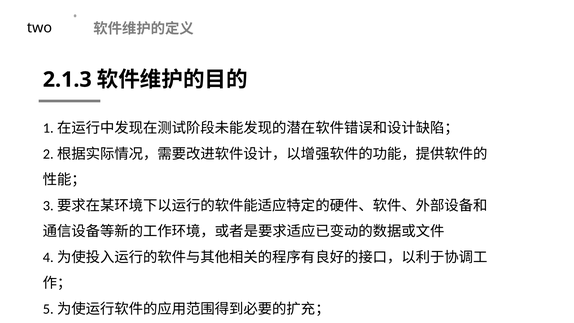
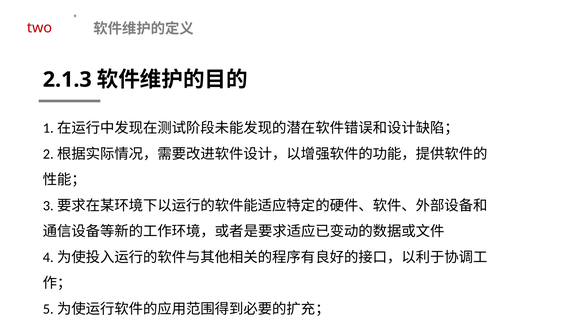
two colour: black -> red
